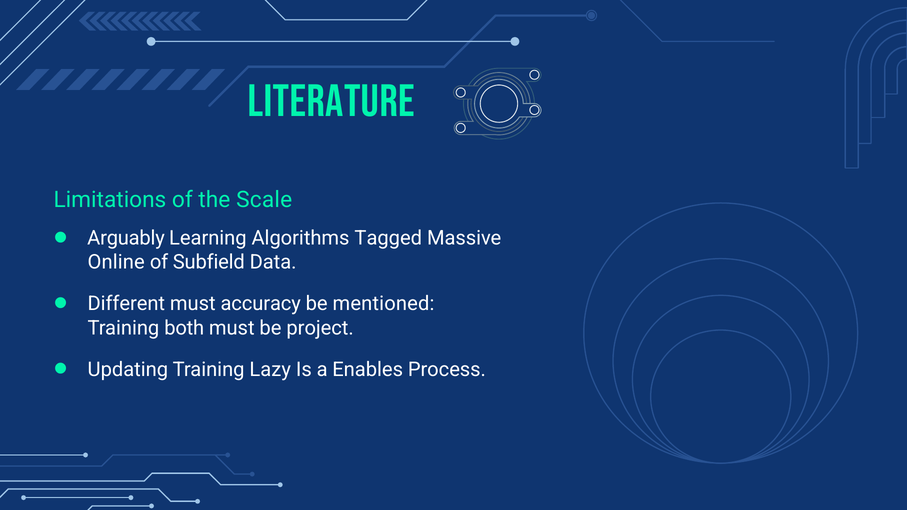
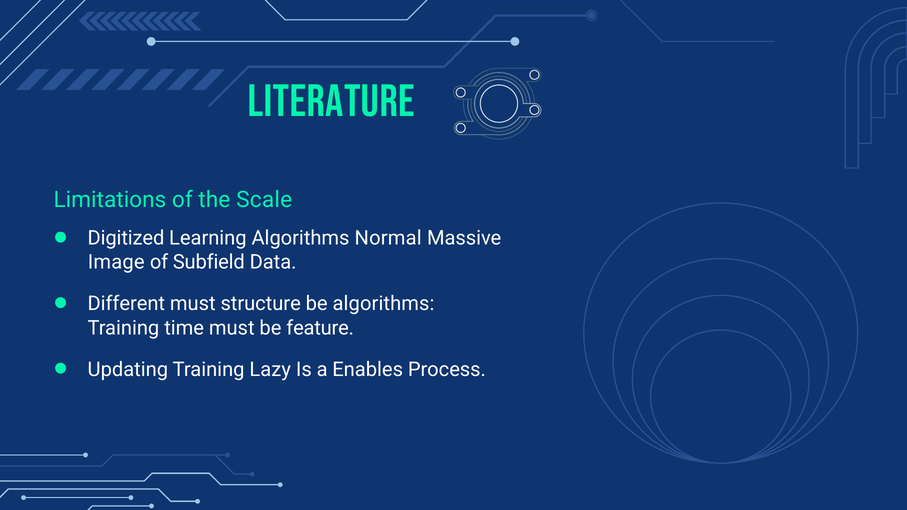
Arguably: Arguably -> Digitized
Tagged: Tagged -> Normal
Online: Online -> Image
accuracy: accuracy -> structure
be mentioned: mentioned -> algorithms
both: both -> time
project: project -> feature
